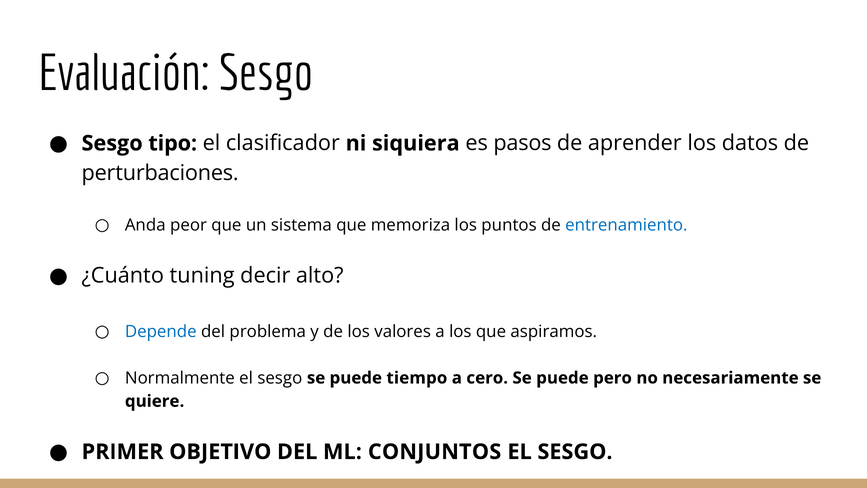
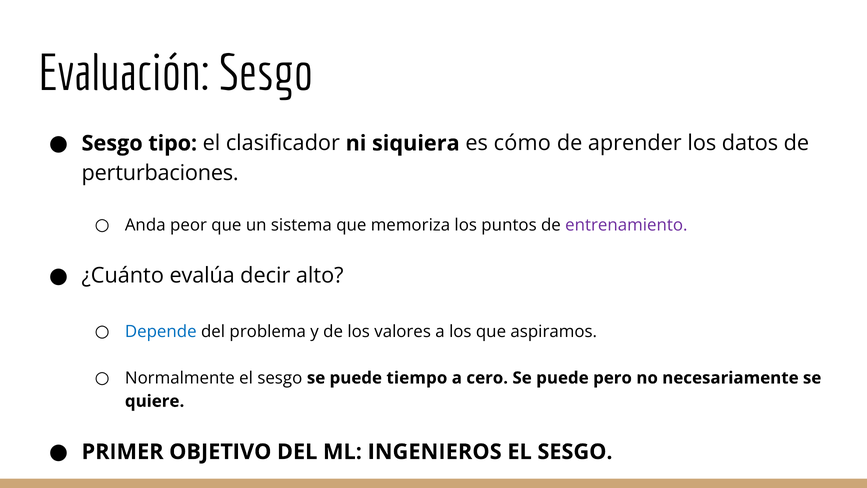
pasos: pasos -> cómo
entrenamiento colour: blue -> purple
tuning: tuning -> evalúa
CONJUNTOS: CONJUNTOS -> INGENIEROS
